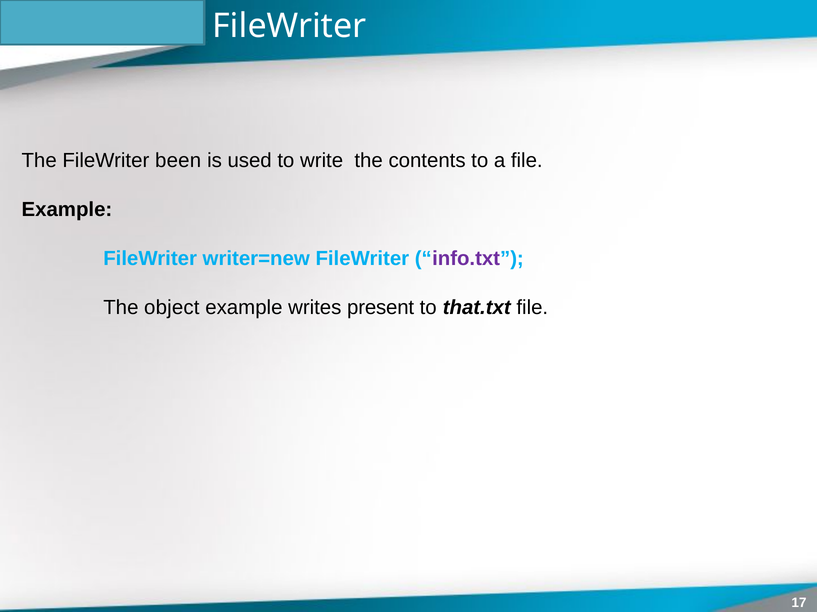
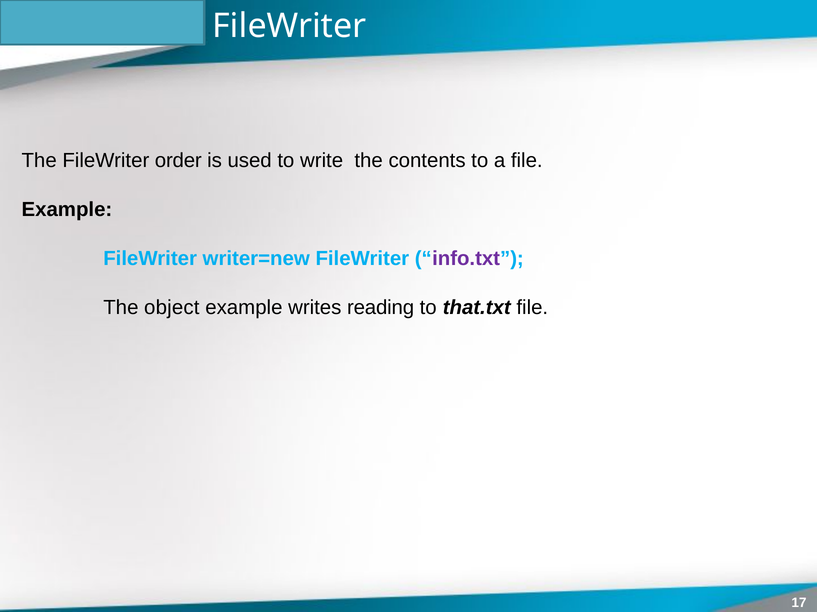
been: been -> order
present: present -> reading
